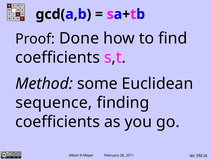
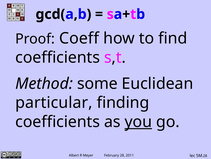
Done: Done -> Coeff
sequence: sequence -> particular
you underline: none -> present
